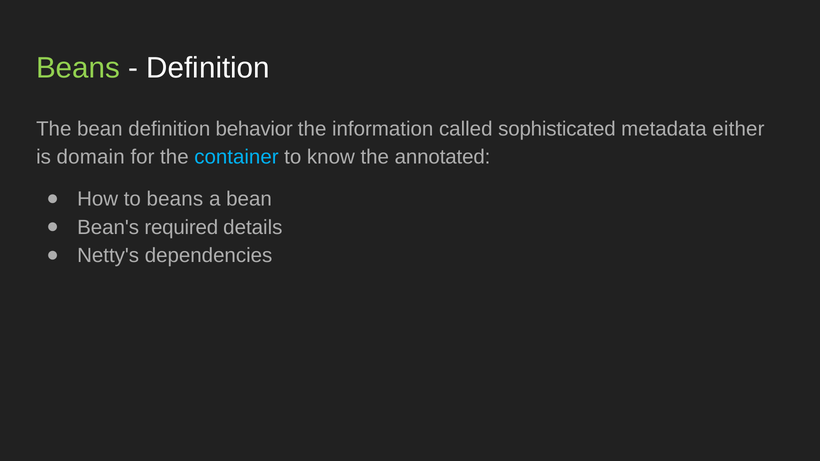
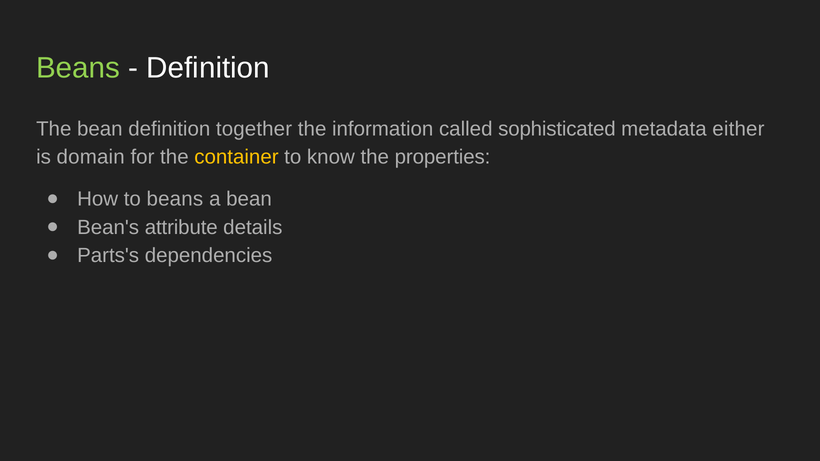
behavior: behavior -> together
container colour: light blue -> yellow
annotated: annotated -> properties
required: required -> attribute
Netty's: Netty's -> Parts's
